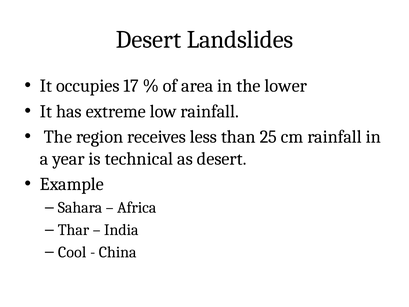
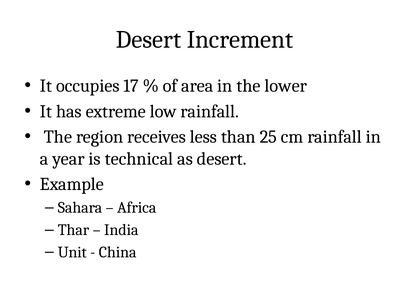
Landslides: Landslides -> Increment
Cool: Cool -> Unit
